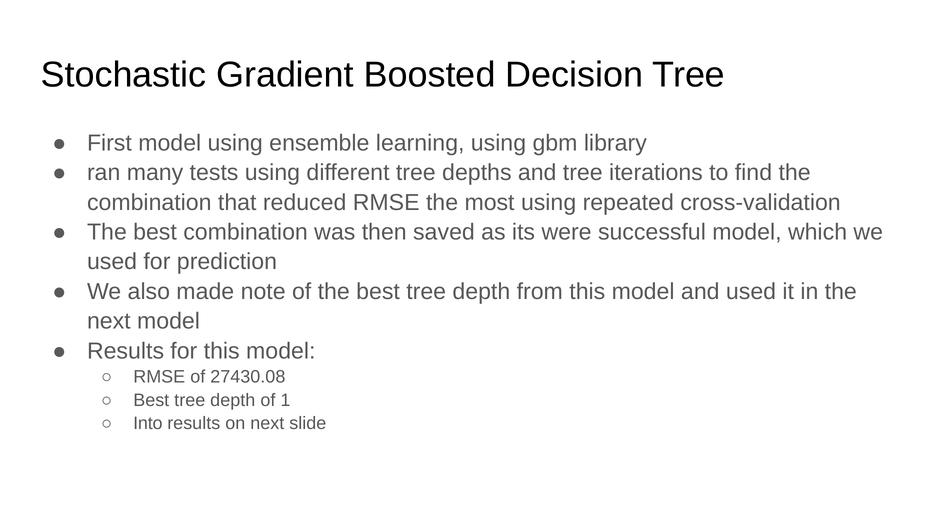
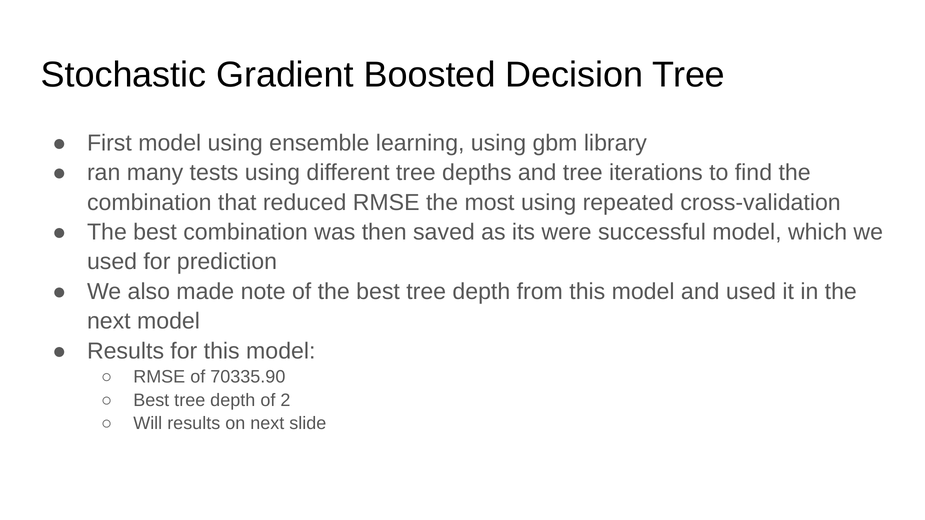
27430.08: 27430.08 -> 70335.90
1: 1 -> 2
Into: Into -> Will
